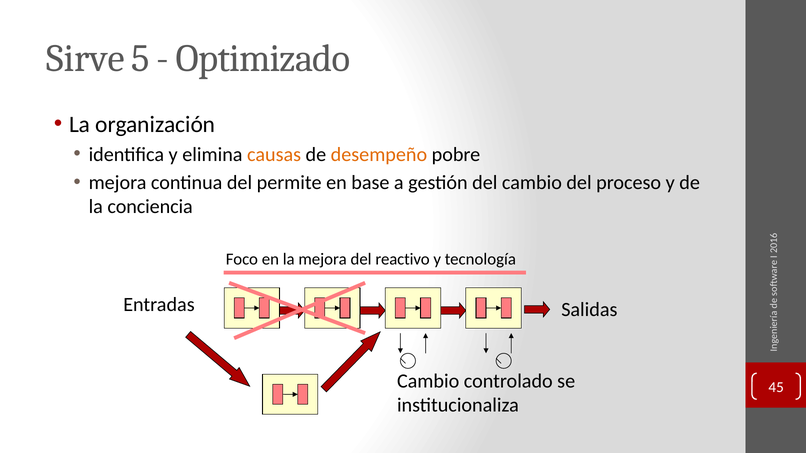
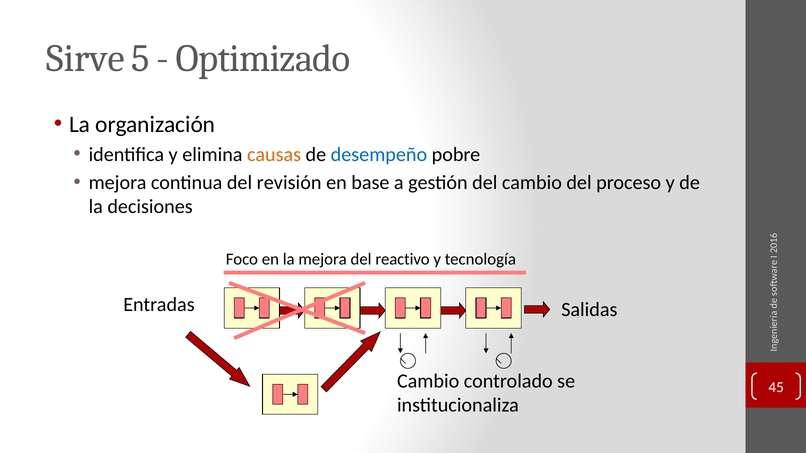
desempeño colour: orange -> blue
permite: permite -> revisión
conciencia: conciencia -> decisiones
